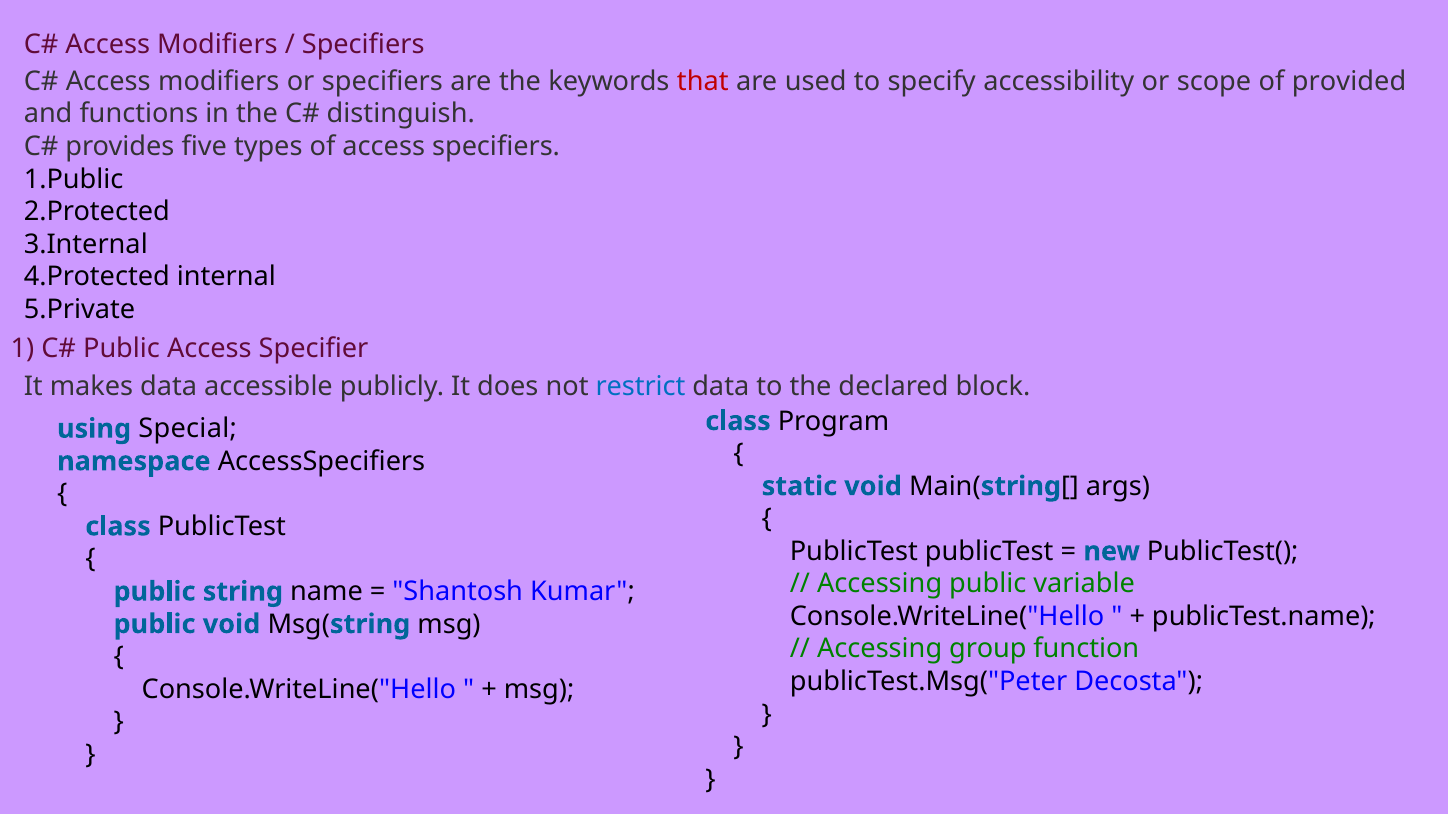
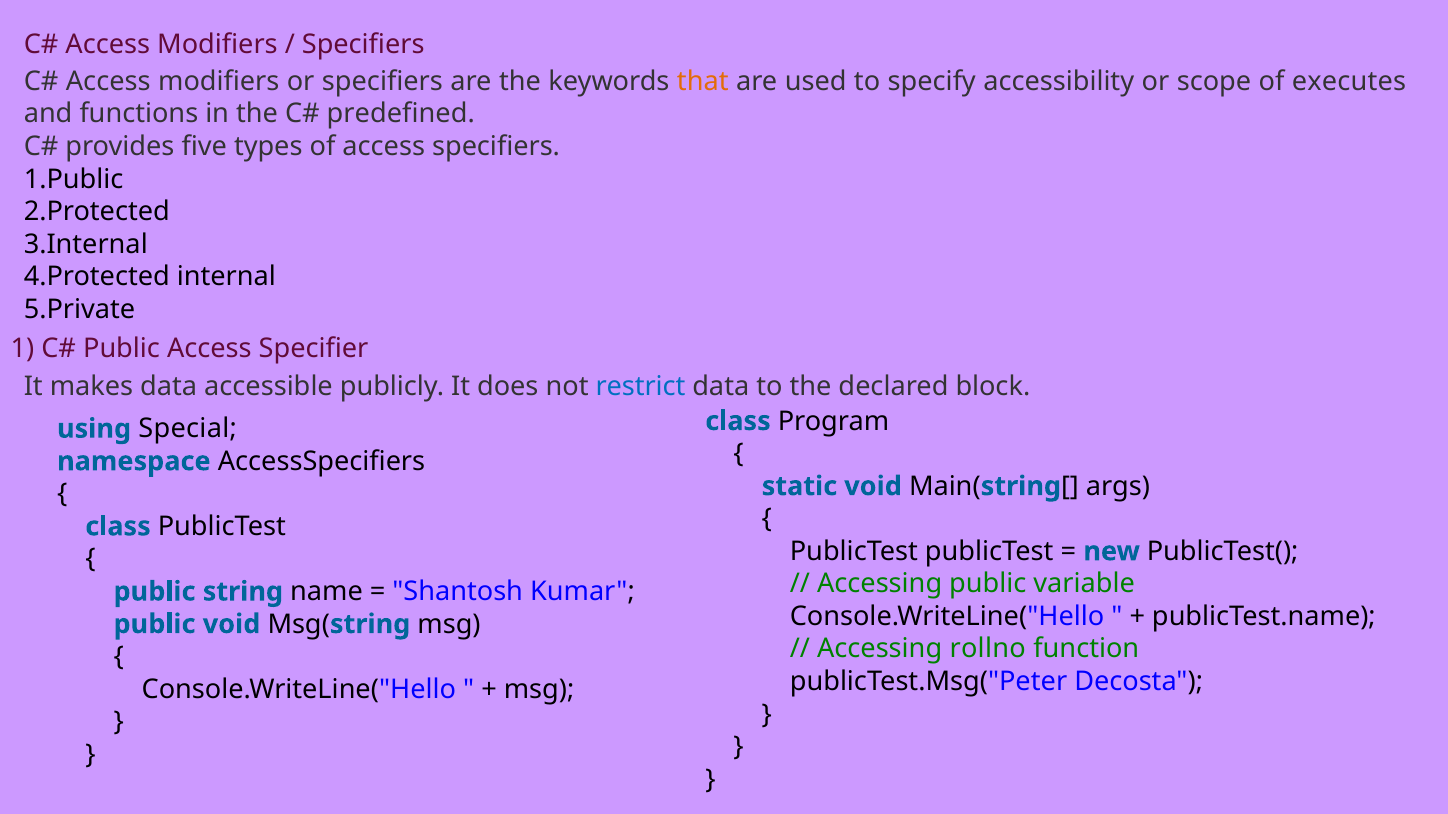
that colour: red -> orange
provided: provided -> executes
distinguish: distinguish -> predefined
group: group -> rollno
